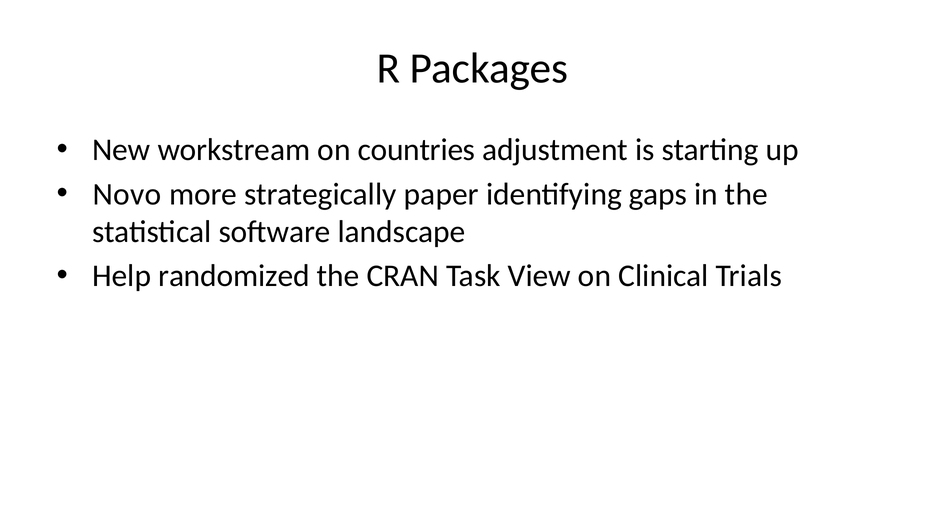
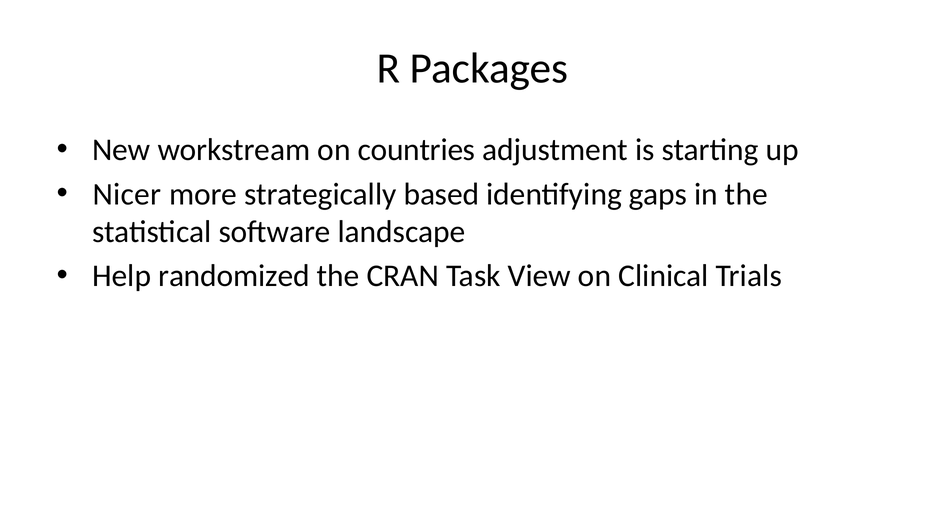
Novo: Novo -> Nicer
paper: paper -> based
